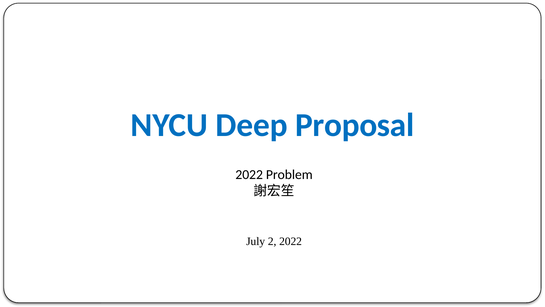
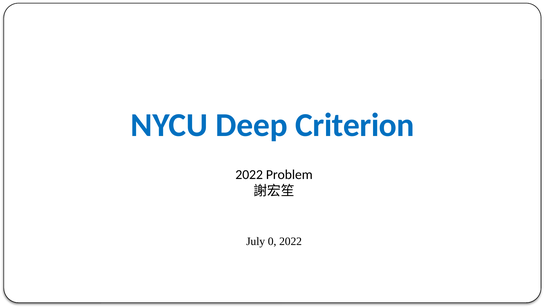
Proposal: Proposal -> Criterion
2: 2 -> 0
